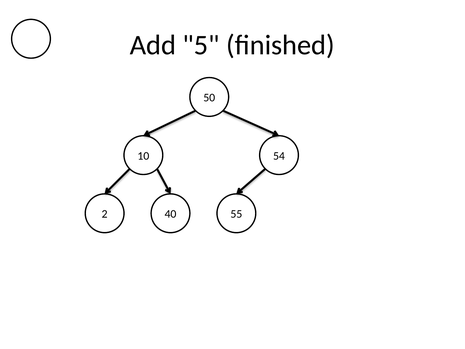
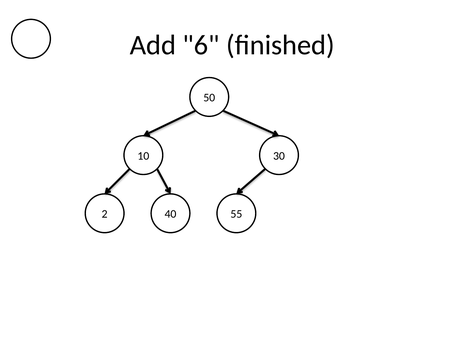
5: 5 -> 6
54: 54 -> 30
